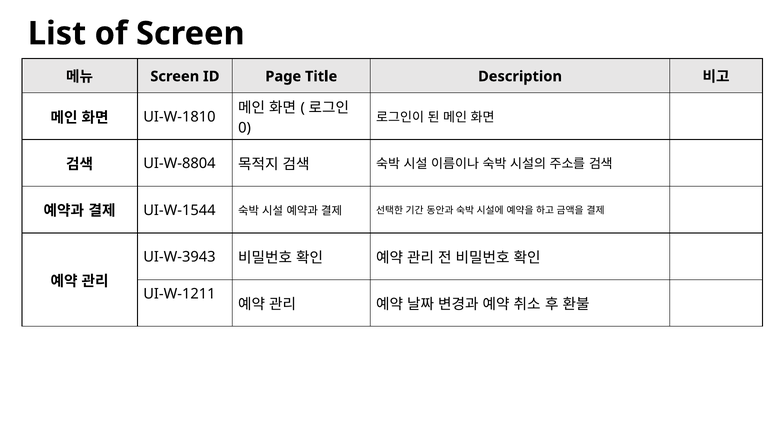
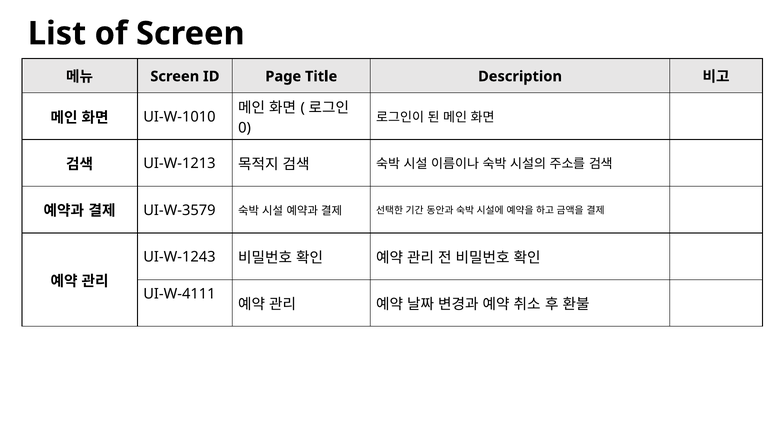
UI-W-1810: UI-W-1810 -> UI-W-1010
UI-W-8804: UI-W-8804 -> UI-W-1213
UI-W-1544: UI-W-1544 -> UI-W-3579
UI-W-3943: UI-W-3943 -> UI-W-1243
UI-W-1211: UI-W-1211 -> UI-W-4111
